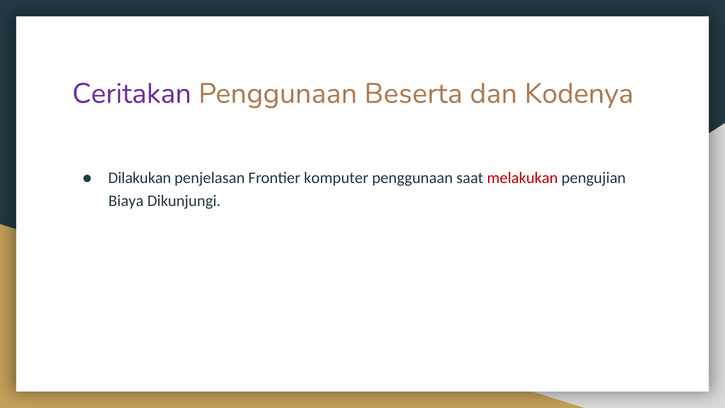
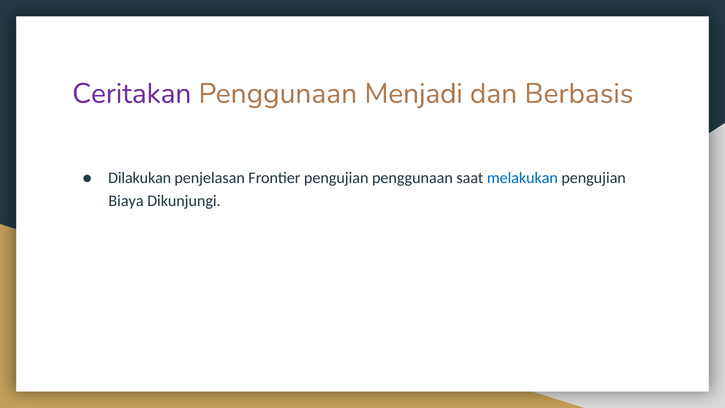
Beserta: Beserta -> Menjadi
Kodenya: Kodenya -> Berbasis
Frontier komputer: komputer -> pengujian
melakukan colour: red -> blue
